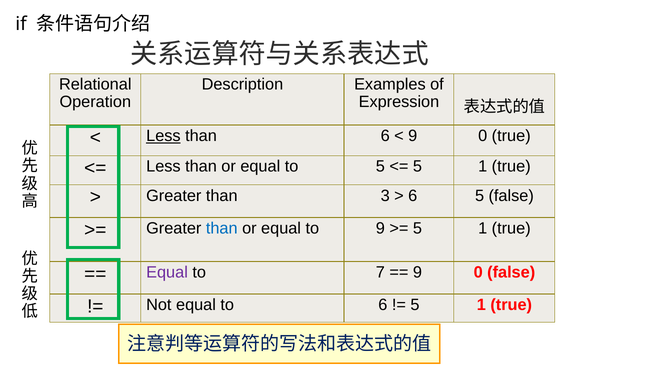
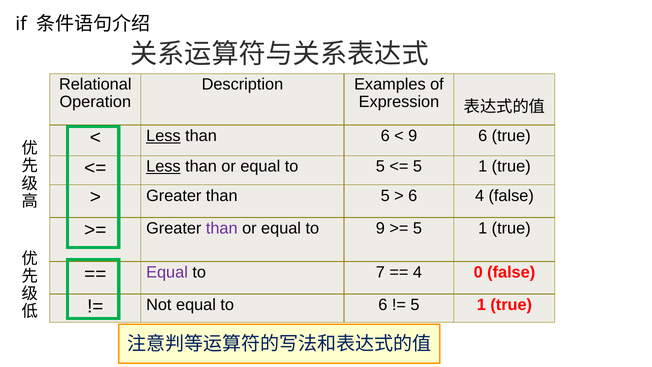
0 at (483, 136): 0 -> 6
Less at (163, 166) underline: none -> present
than 3: 3 -> 5
6 5: 5 -> 4
than at (222, 228) colour: blue -> purple
9 at (417, 272): 9 -> 4
